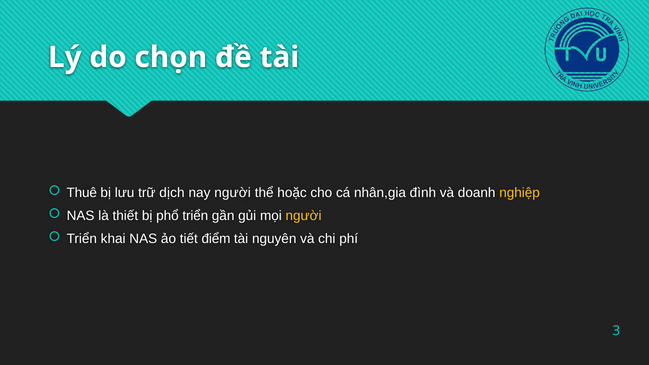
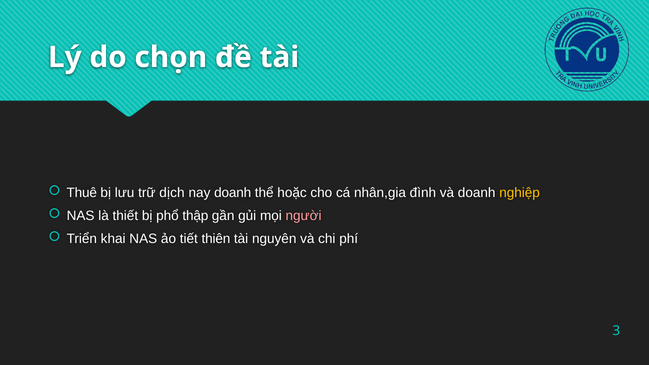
nay người: người -> doanh
phổ triển: triển -> thập
người at (304, 216) colour: yellow -> pink
điểm: điểm -> thiên
